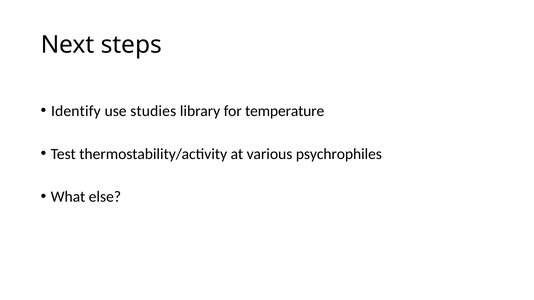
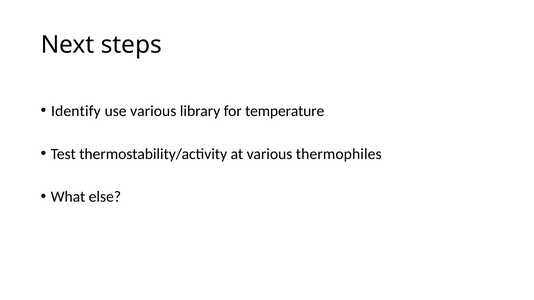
use studies: studies -> various
psychrophiles: psychrophiles -> thermophiles
